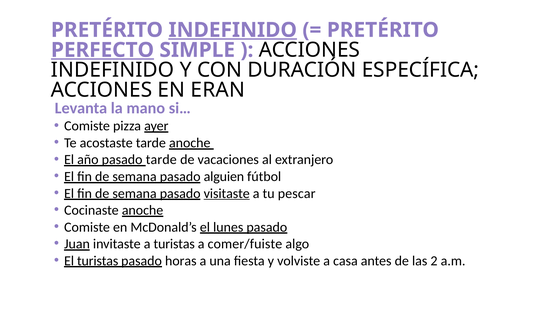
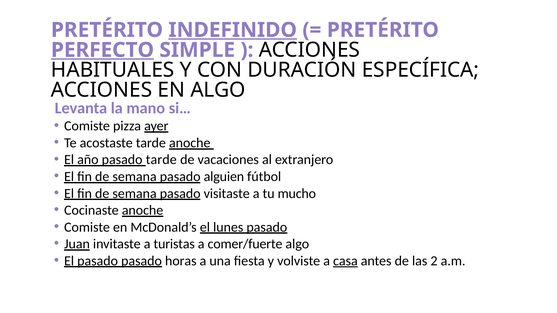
INDEFINIDO at (113, 70): INDEFINIDO -> HABITUALES
EN ERAN: ERAN -> ALGO
visitaste underline: present -> none
pescar: pescar -> mucho
comer/fuiste: comer/fuiste -> comer/fuerte
El turistas: turistas -> pasado
casa underline: none -> present
